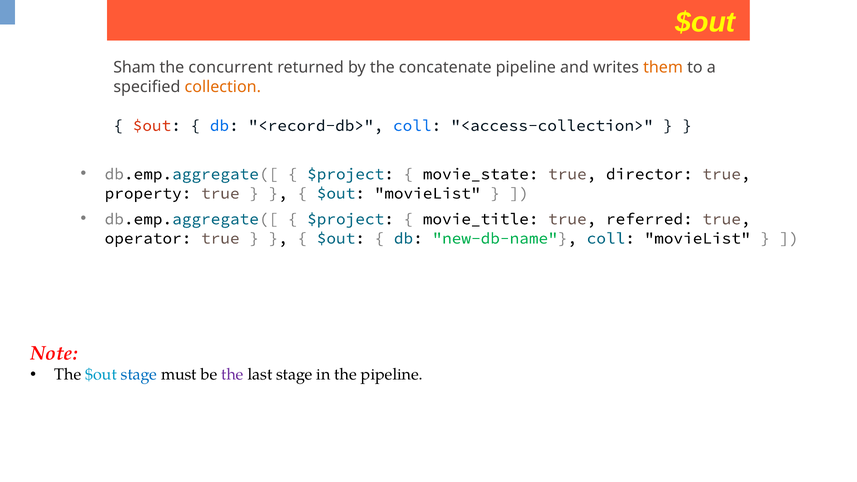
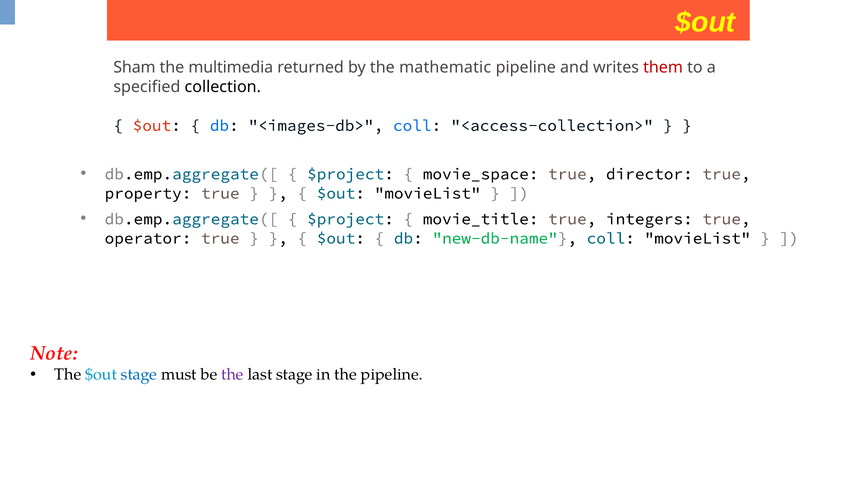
concurrent: concurrent -> multimedia
concatenate: concatenate -> mathematic
them colour: orange -> red
collection colour: orange -> black
<record-db>: <record-db> -> <images-db>
movie_state: movie_state -> movie_space
referred: referred -> integers
